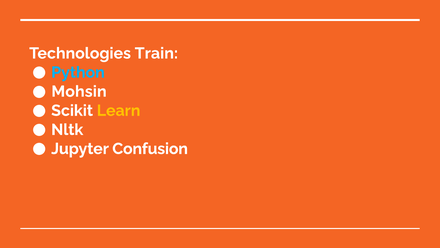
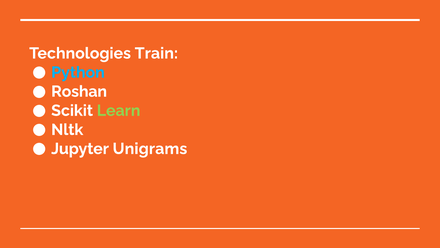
Mohsin: Mohsin -> Roshan
Learn colour: yellow -> light green
Confusion: Confusion -> Unigrams
